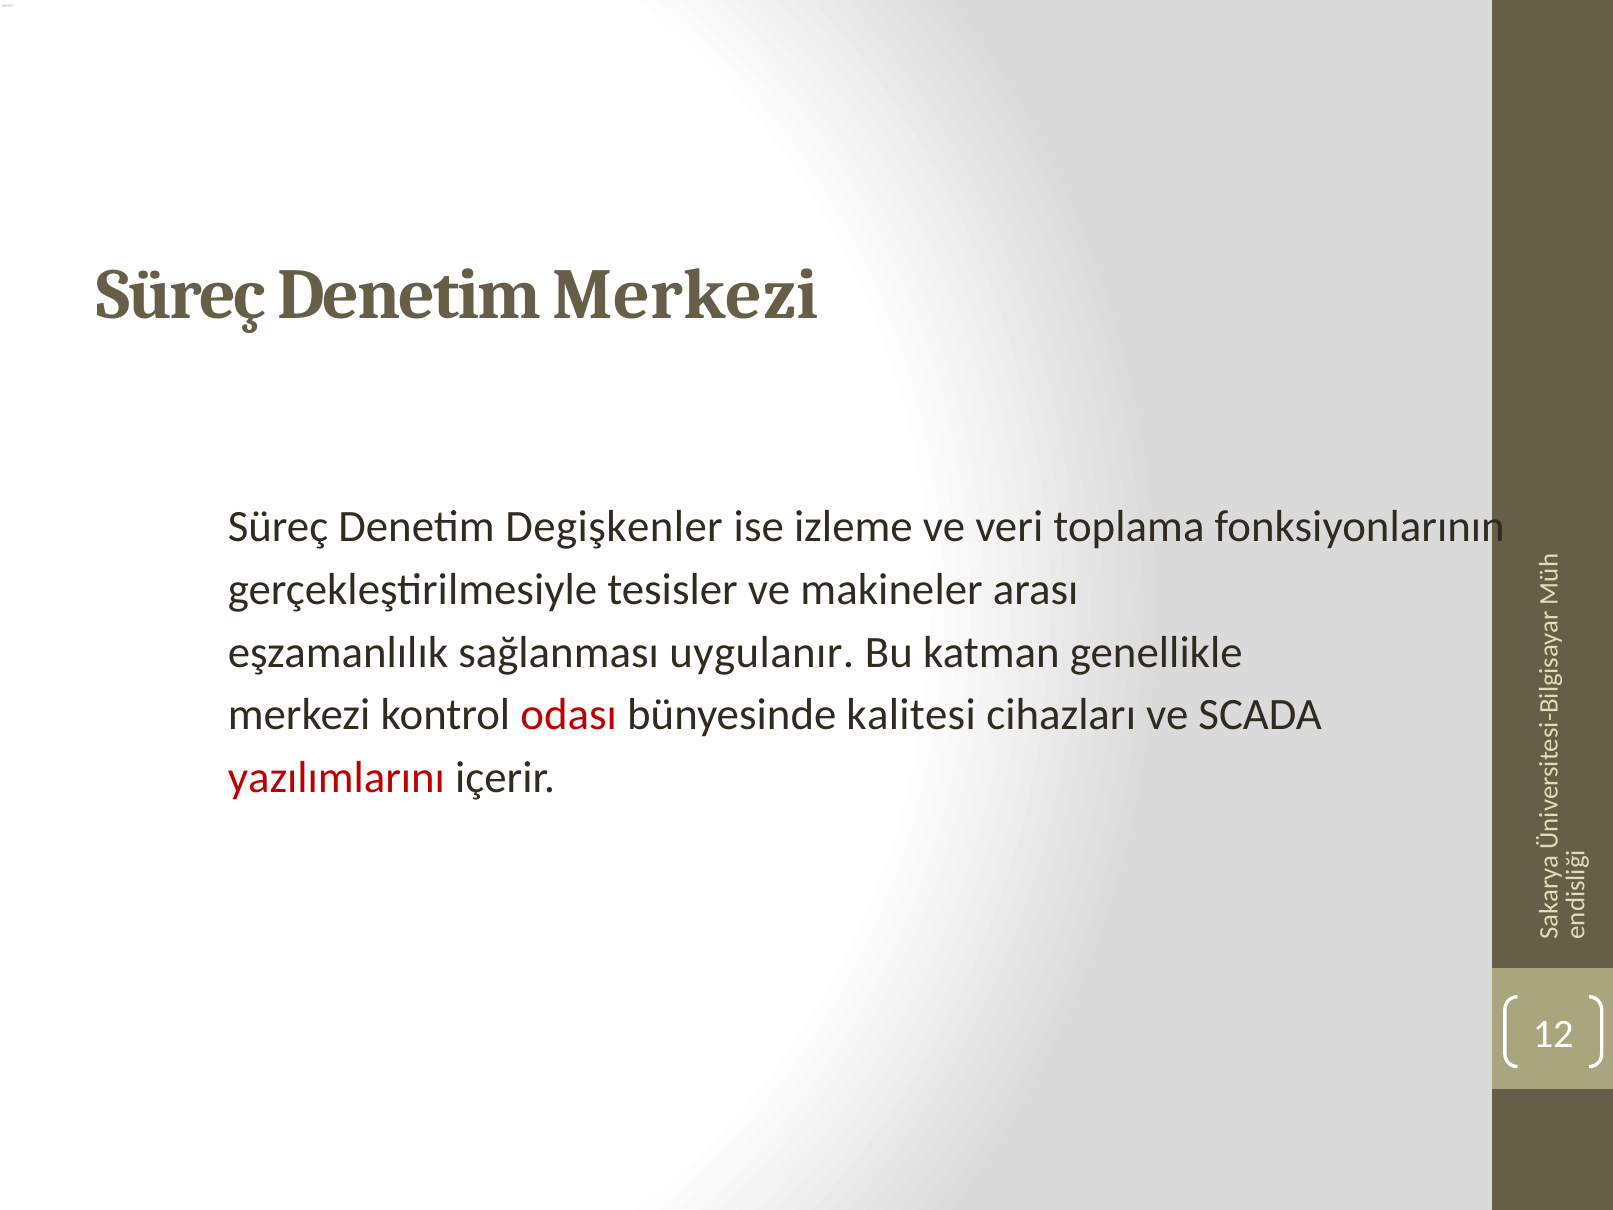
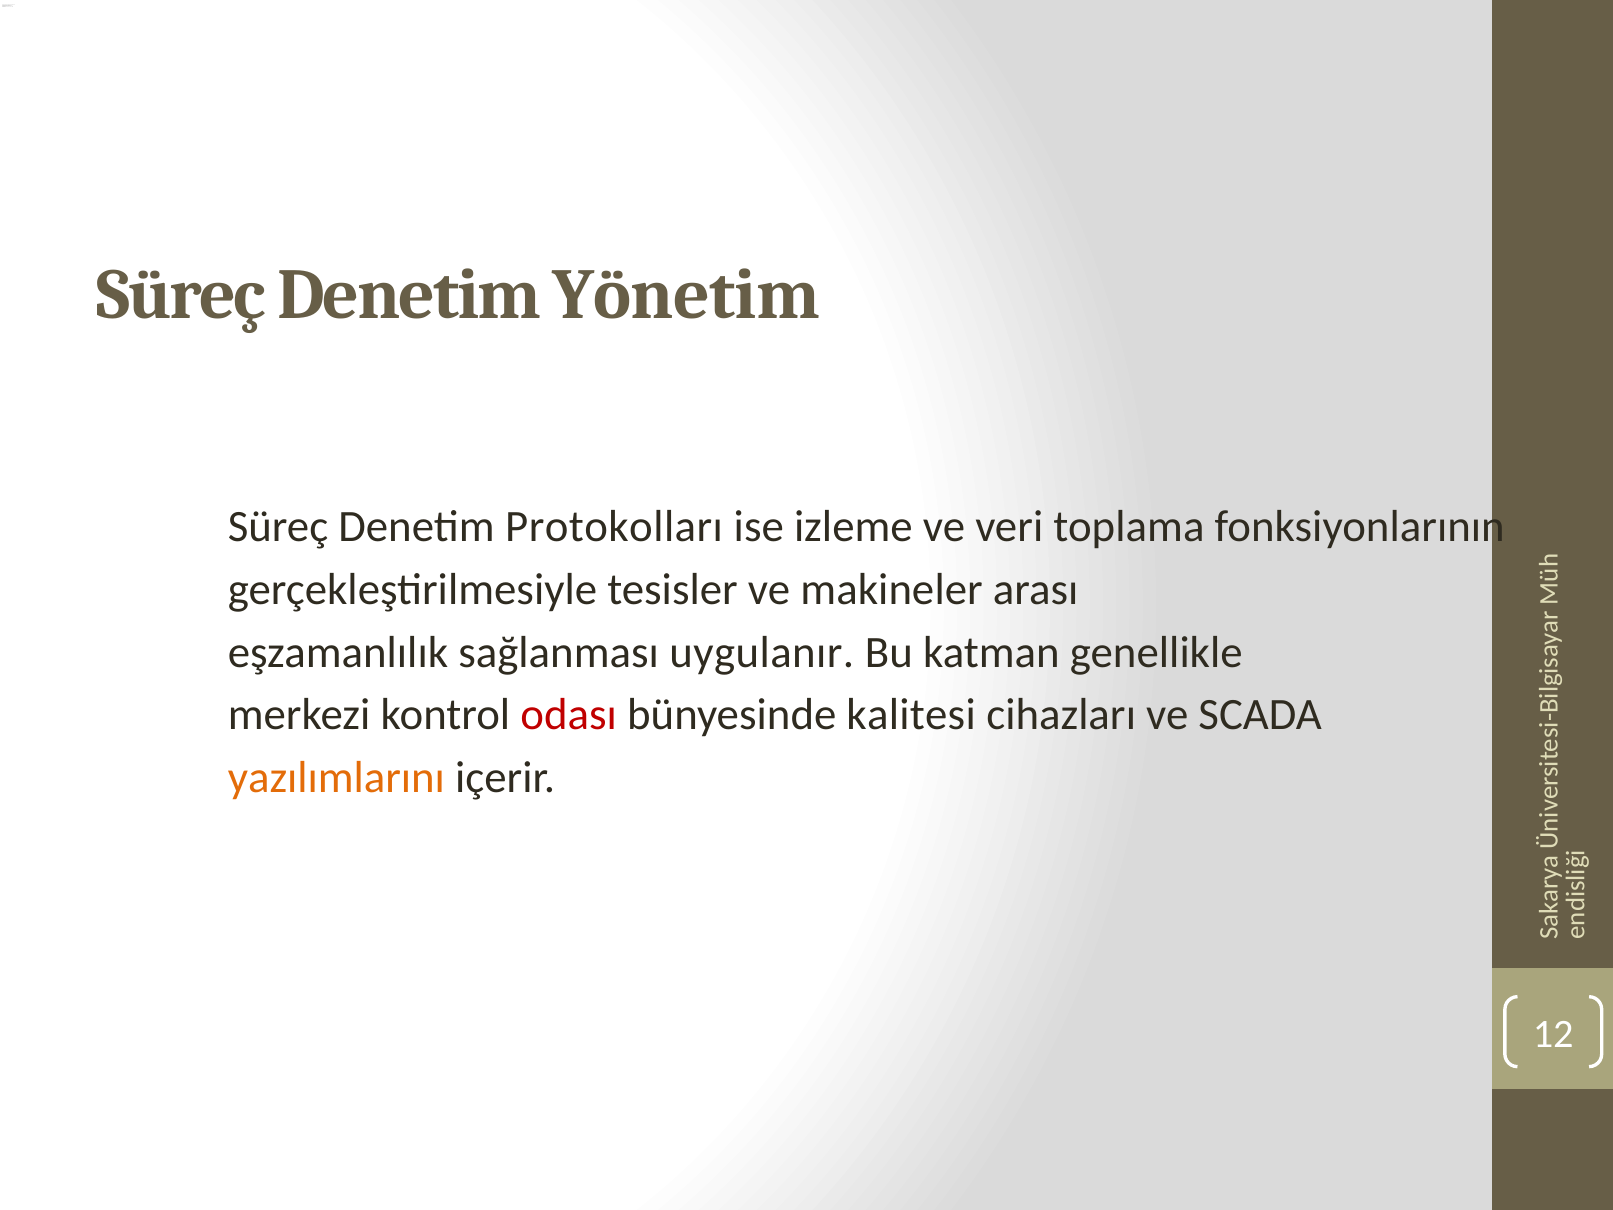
Denetim Merkezi: Merkezi -> Yönetim
Degişkenler: Degişkenler -> Protokolları
yazılımlarını at (336, 778) colour: red -> orange
